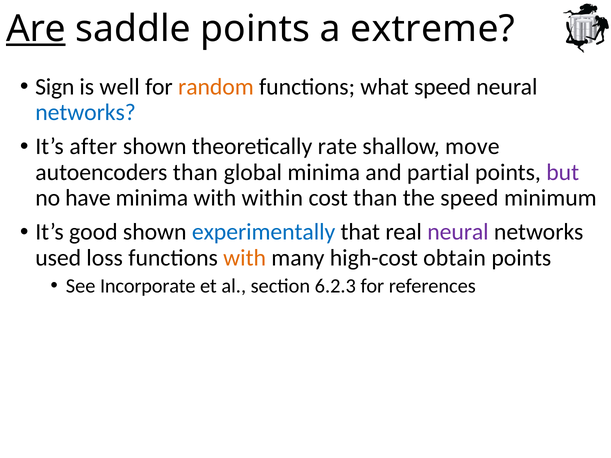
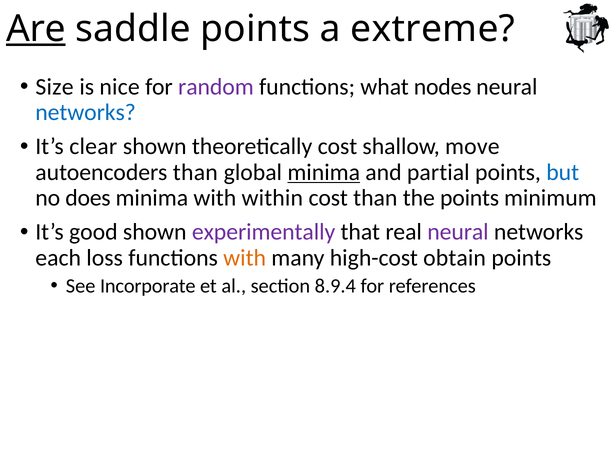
Sign: Sign -> Size
well: well -> nice
random colour: orange -> purple
what speed: speed -> nodes
after: after -> clear
theoretically rate: rate -> cost
minima at (324, 172) underline: none -> present
but colour: purple -> blue
have: have -> does
the speed: speed -> points
experimentally colour: blue -> purple
used: used -> each
6.2.3: 6.2.3 -> 8.9.4
